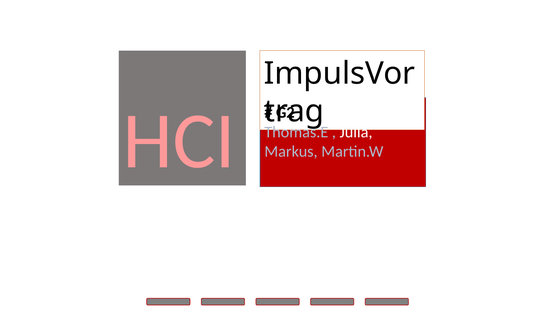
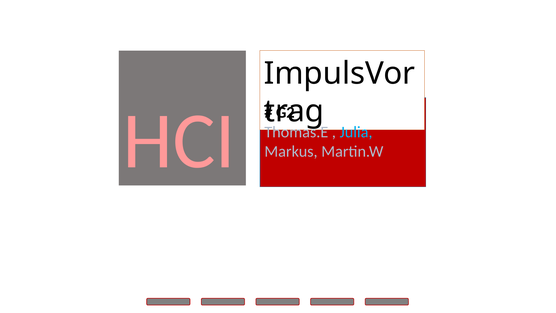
Julia colour: white -> light blue
